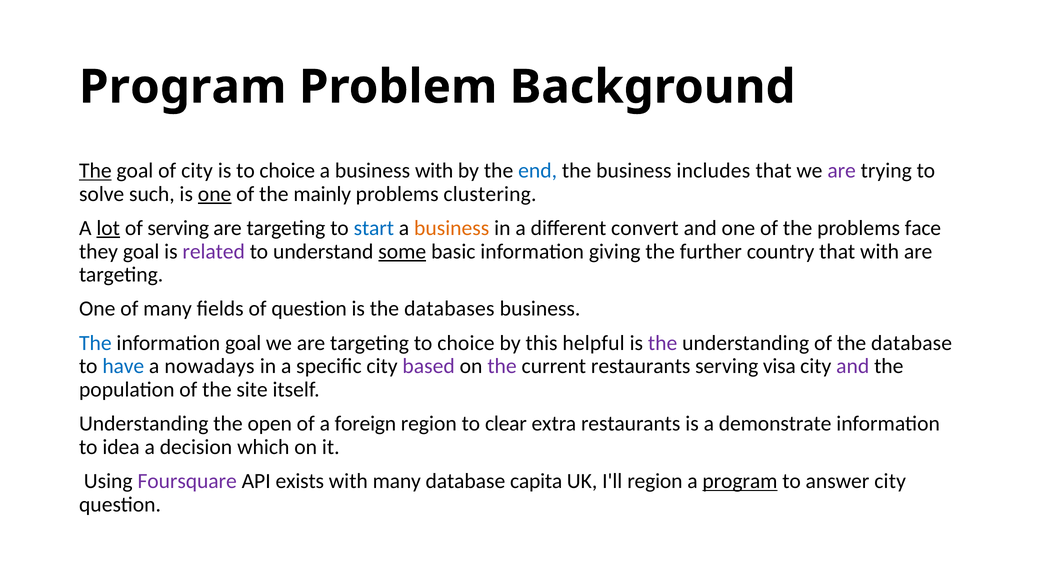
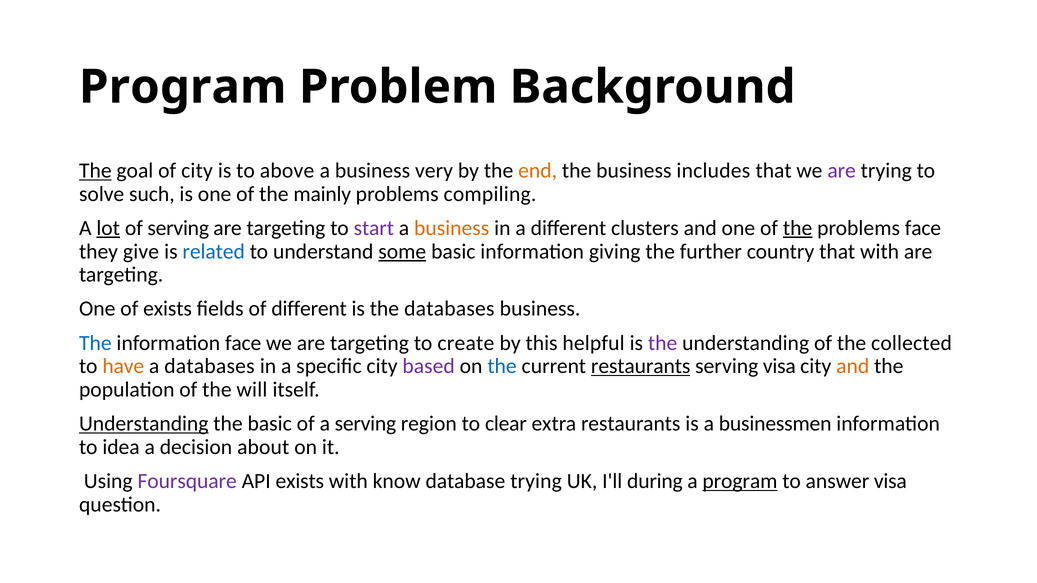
is to choice: choice -> above
business with: with -> very
end colour: blue -> orange
one at (215, 194) underline: present -> none
clustering: clustering -> compiling
start colour: blue -> purple
convert: convert -> clusters
the at (798, 228) underline: none -> present
they goal: goal -> give
related colour: purple -> blue
of many: many -> exists
of question: question -> different
information goal: goal -> face
targeting to choice: choice -> create
the database: database -> collected
have colour: blue -> orange
a nowadays: nowadays -> databases
the at (502, 366) colour: purple -> blue
restaurants at (641, 366) underline: none -> present
and at (853, 366) colour: purple -> orange
site: site -> will
Understanding at (144, 424) underline: none -> present
the open: open -> basic
a foreign: foreign -> serving
demonstrate: demonstrate -> businessmen
which: which -> about
with many: many -> know
database capita: capita -> trying
I'll region: region -> during
answer city: city -> visa
